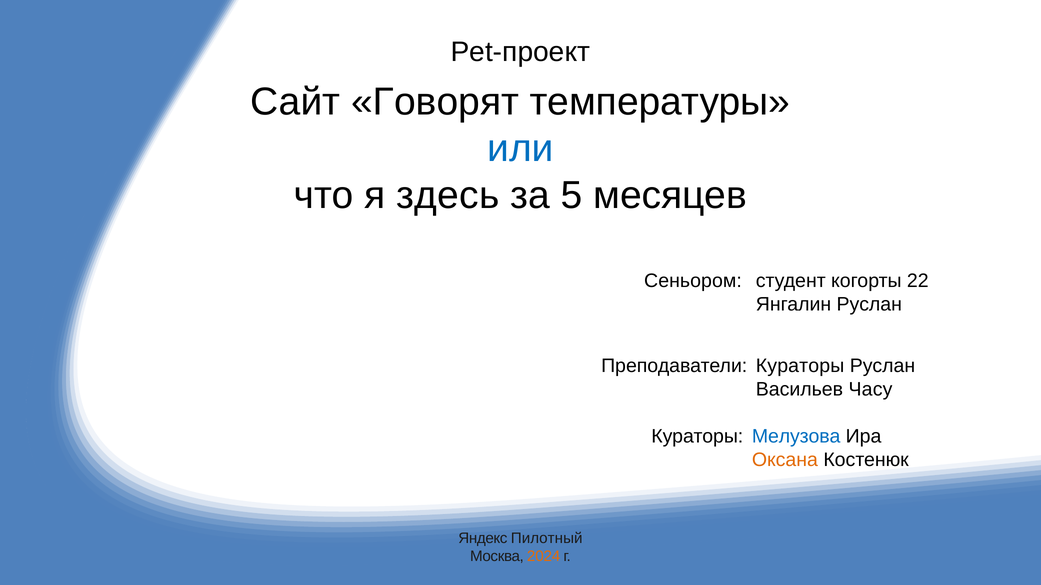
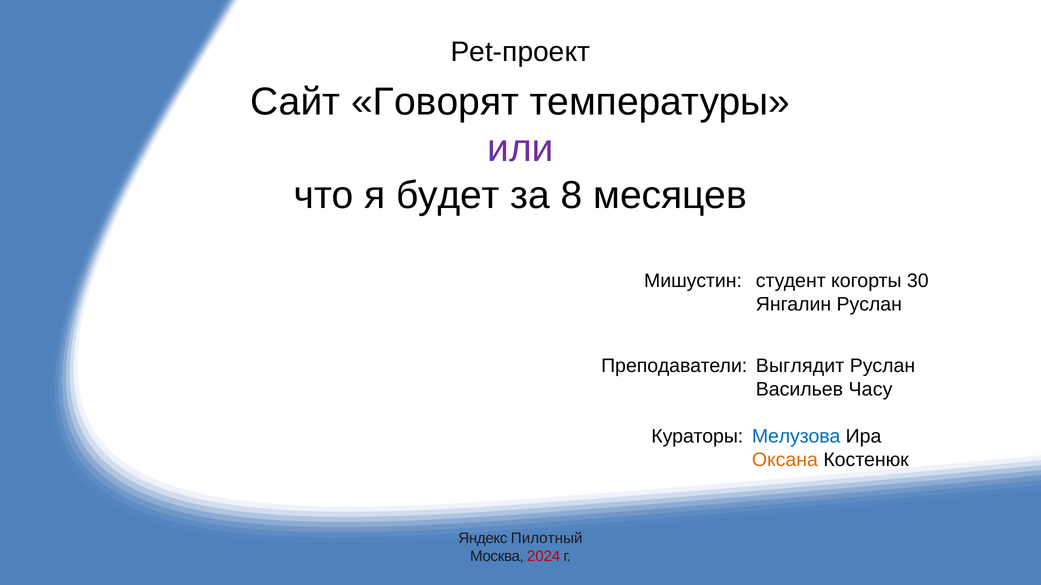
или colour: blue -> purple
здесь: здесь -> будет
5: 5 -> 8
Сеньором: Сеньором -> Мишустин
22: 22 -> 30
Преподаватели Кураторы: Кураторы -> Выглядит
2024 colour: orange -> red
